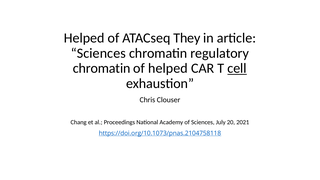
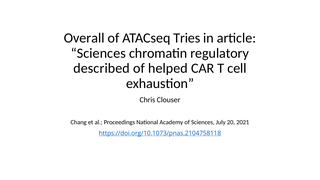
Helped at (84, 38): Helped -> Overall
They: They -> Tries
chromatin at (102, 68): chromatin -> described
cell underline: present -> none
